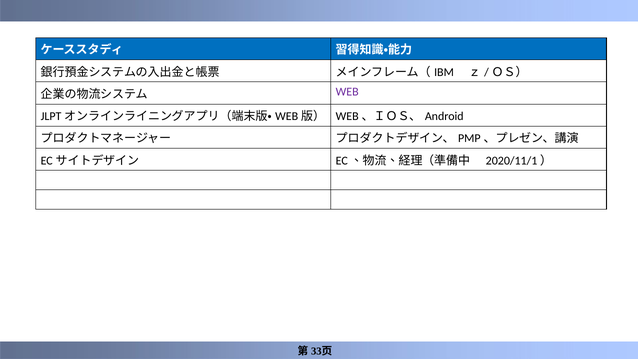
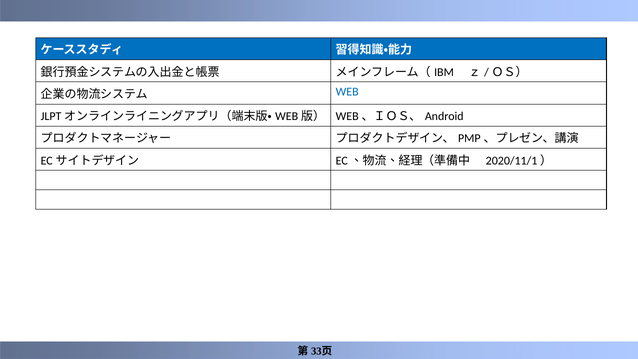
WEB colour: purple -> blue
